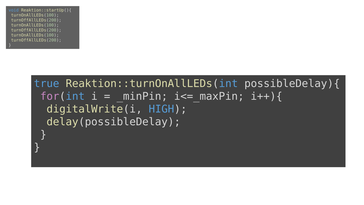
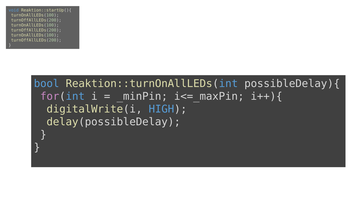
true: true -> bool
